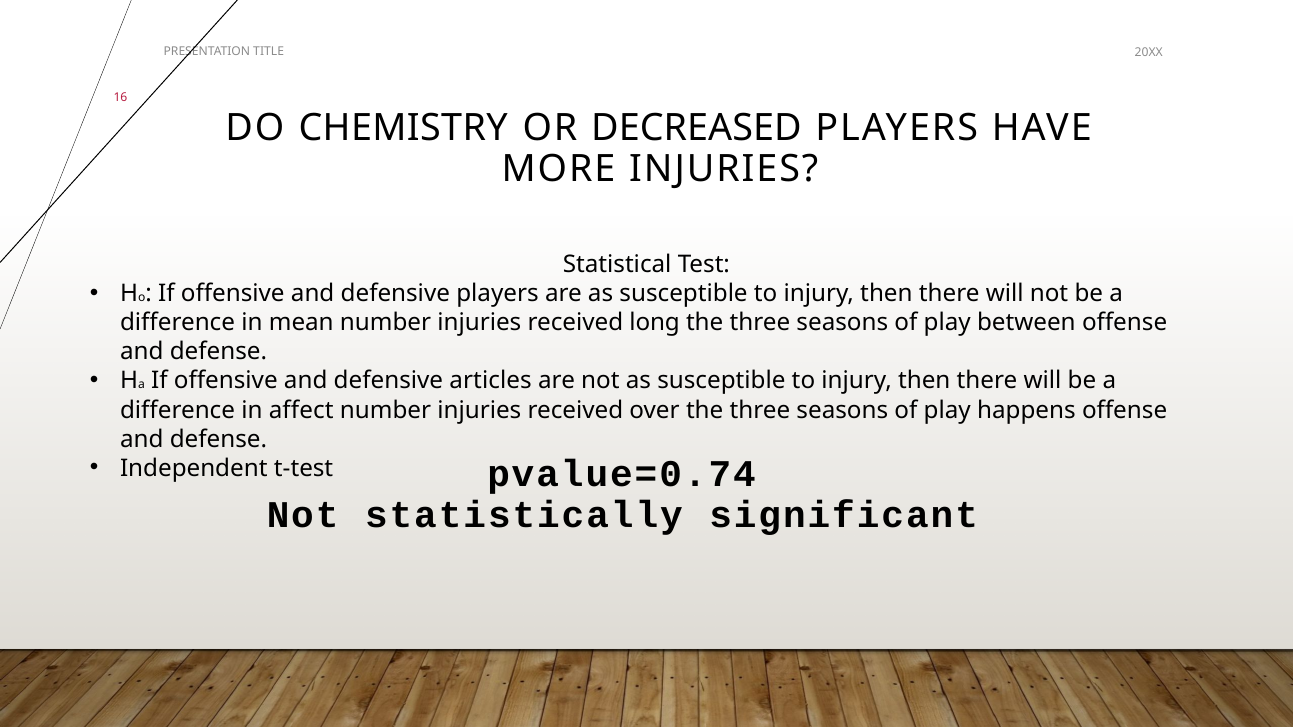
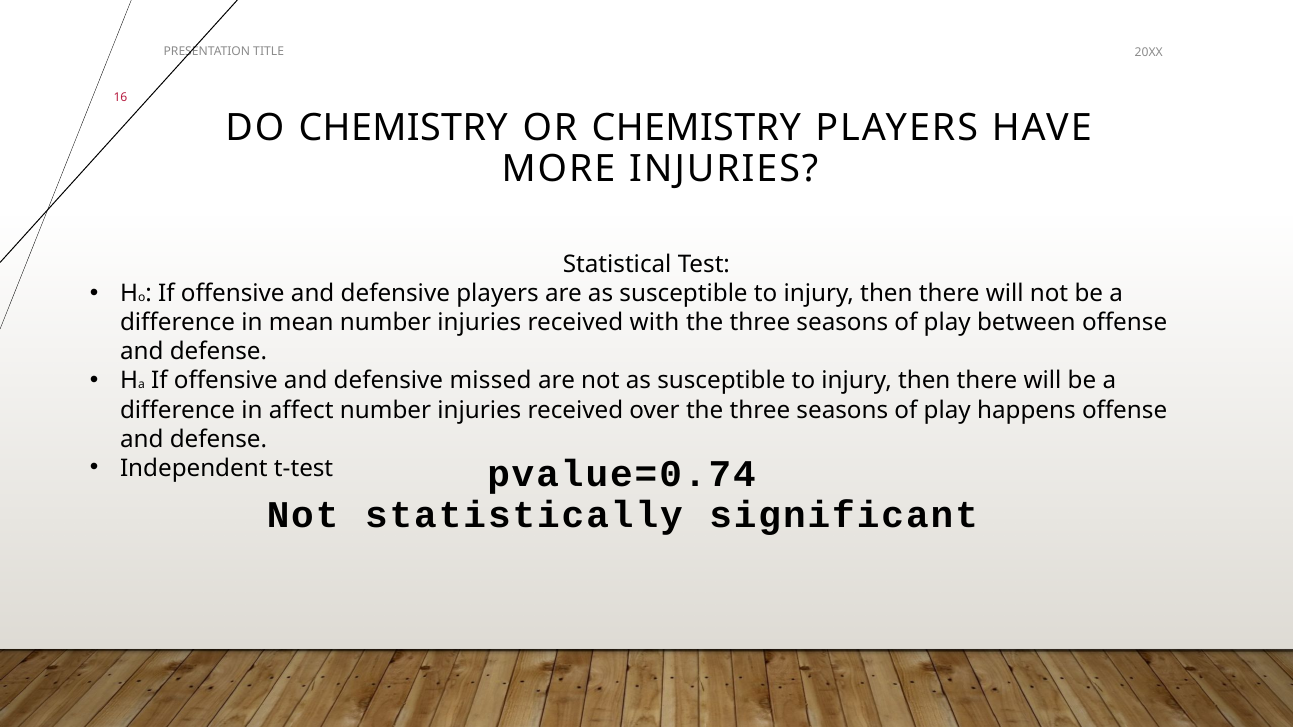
OR DECREASED: DECREASED -> CHEMISTRY
long: long -> with
articles: articles -> missed
